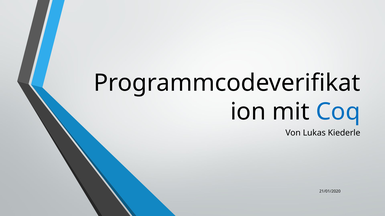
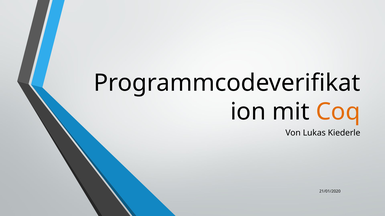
Coq colour: blue -> orange
